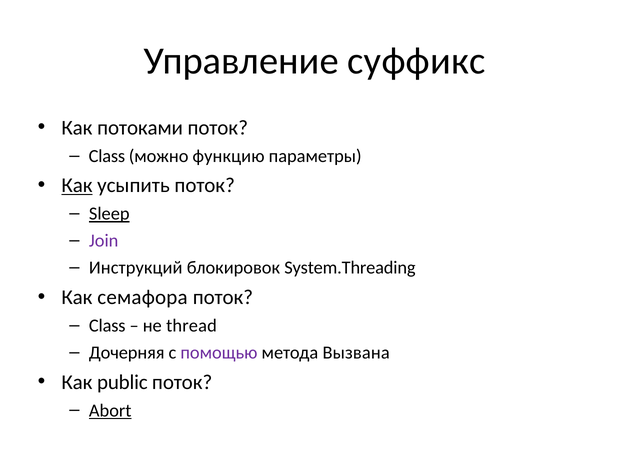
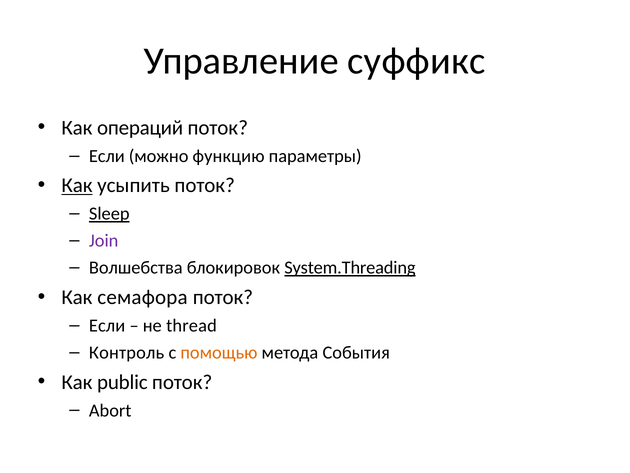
потоками: потоками -> операций
Class at (107, 156): Class -> Если
Инструкций: Инструкций -> Волшебства
System.Threading underline: none -> present
Class at (107, 325): Class -> Если
Дочерняя: Дочерняя -> Контроль
помощью colour: purple -> orange
Вызвана: Вызвана -> События
Abort underline: present -> none
